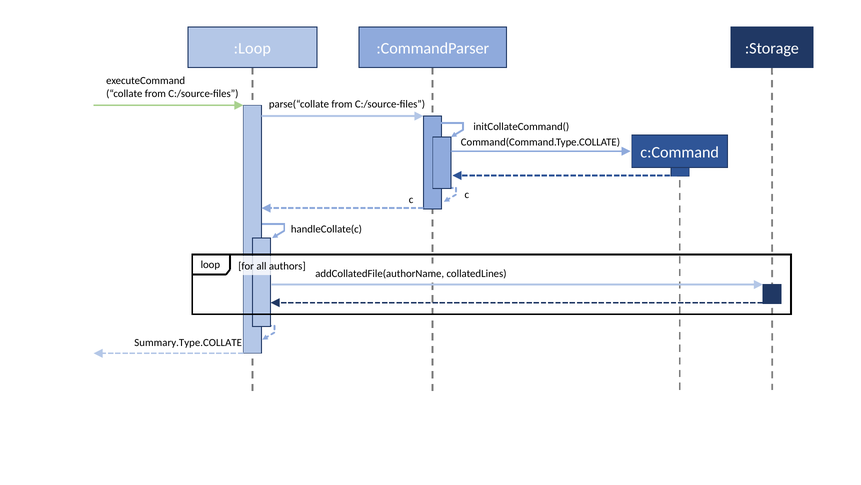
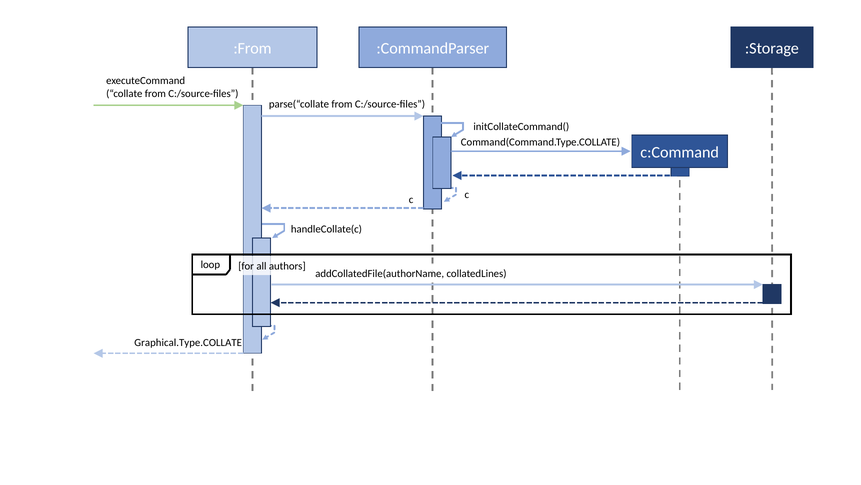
:Loop: :Loop -> :From
Summary.Type.COLLATE: Summary.Type.COLLATE -> Graphical.Type.COLLATE
